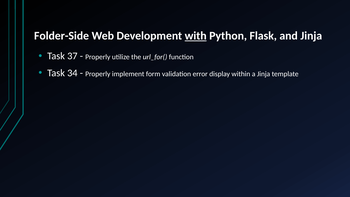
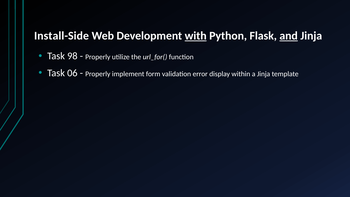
Folder-Side: Folder-Side -> Install-Side
and underline: none -> present
37: 37 -> 98
34: 34 -> 06
